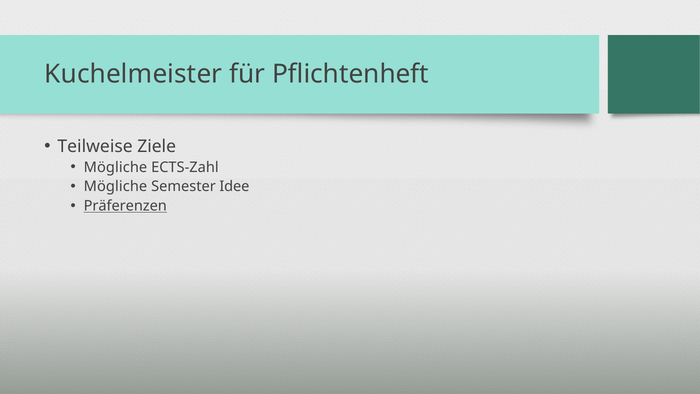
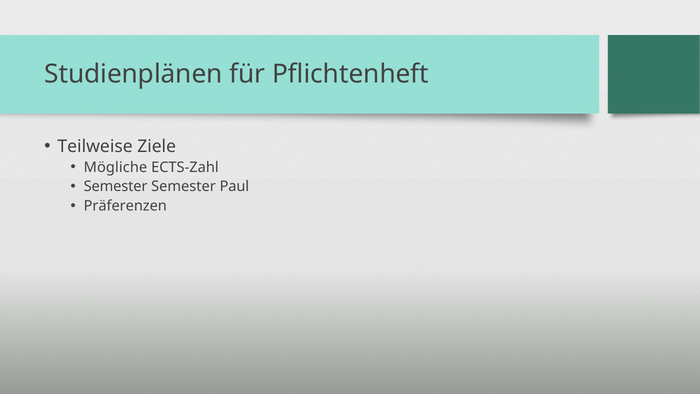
Kuchelmeister: Kuchelmeister -> Studienplänen
Mögliche at (115, 186): Mögliche -> Semester
Idee: Idee -> Paul
Präferenzen underline: present -> none
